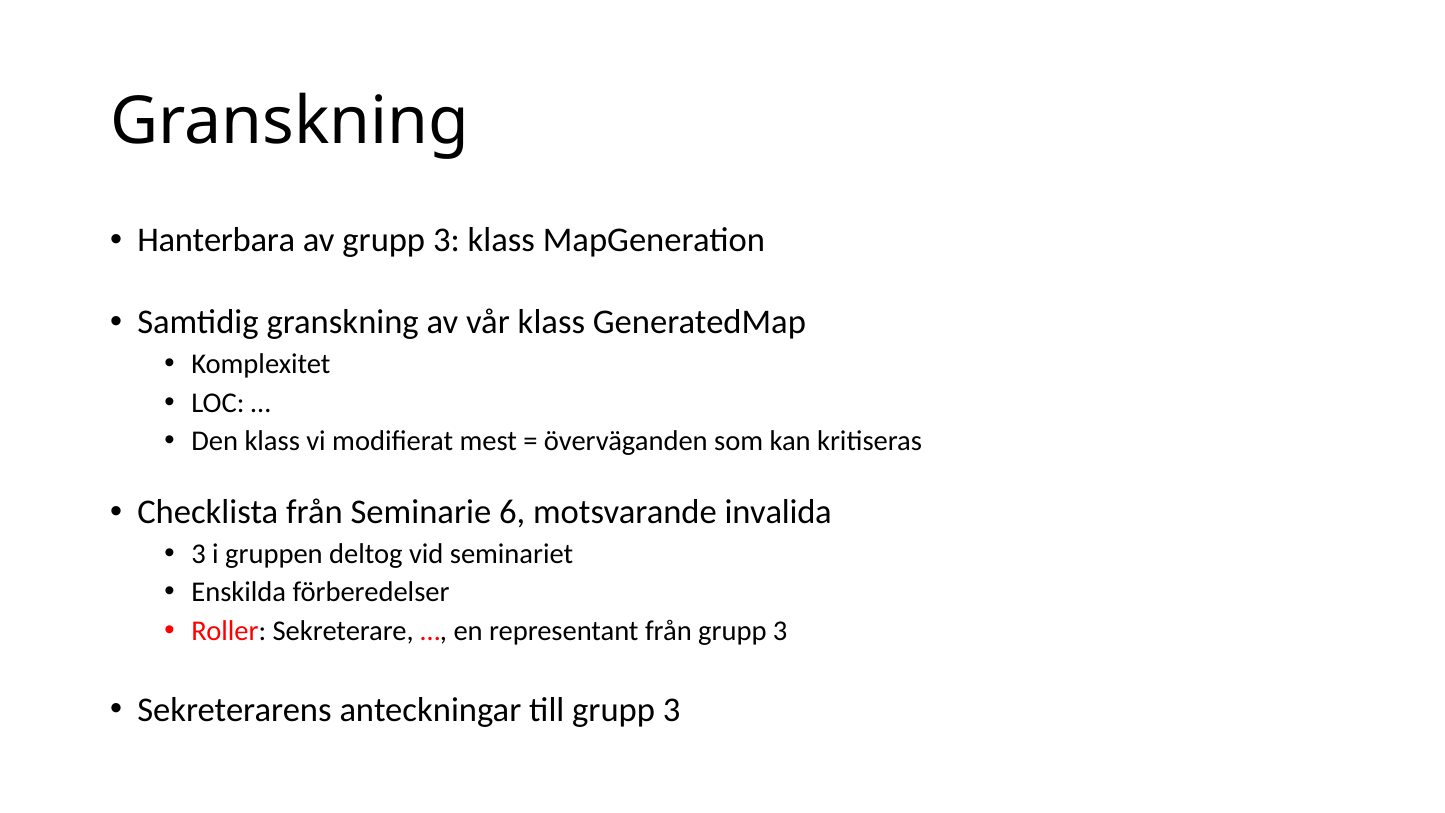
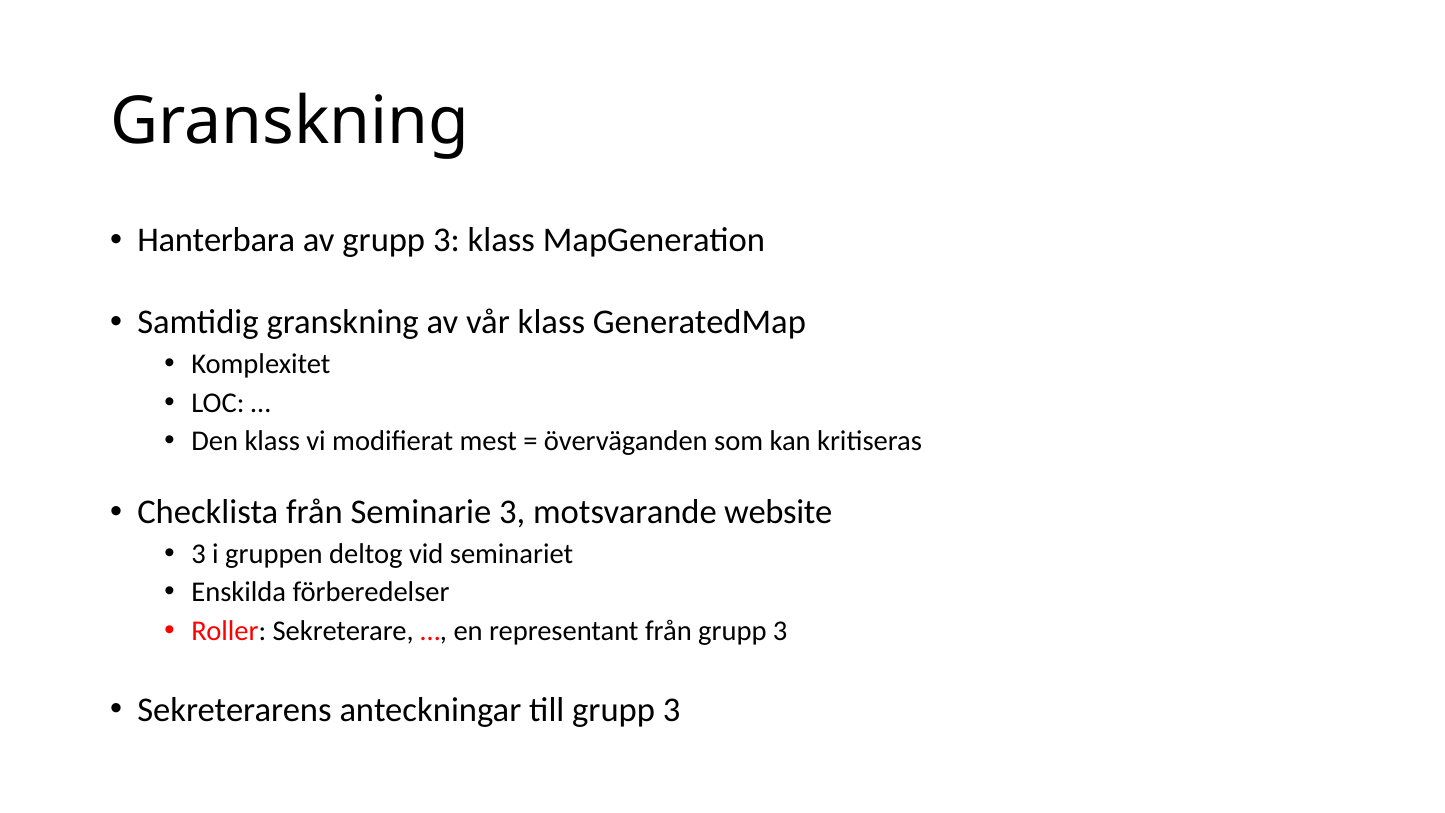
Seminarie 6: 6 -> 3
invalida: invalida -> website
